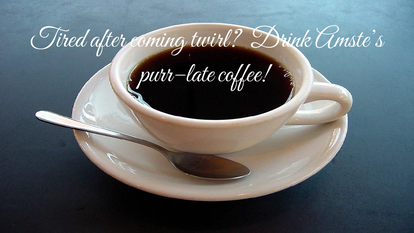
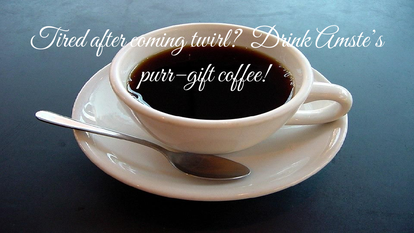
purr–late: purr–late -> purr–gift
